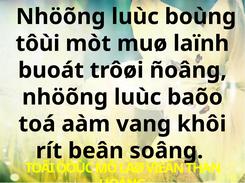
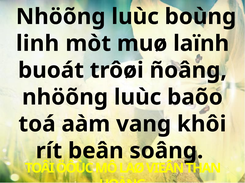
tôùi: tôùi -> linh
